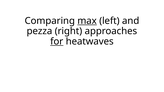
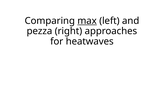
for underline: present -> none
